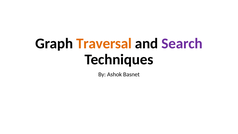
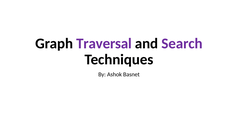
Traversal colour: orange -> purple
